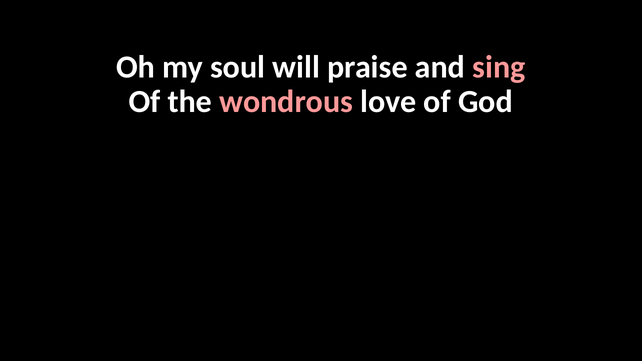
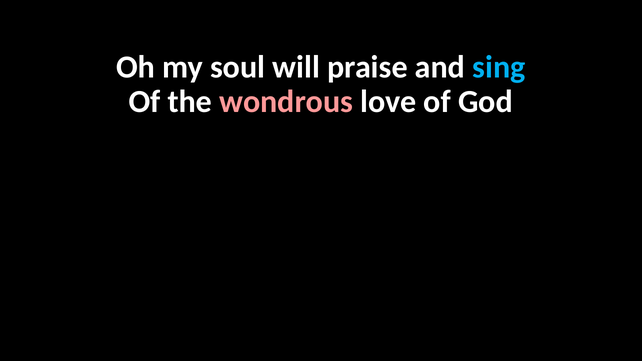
sing colour: pink -> light blue
